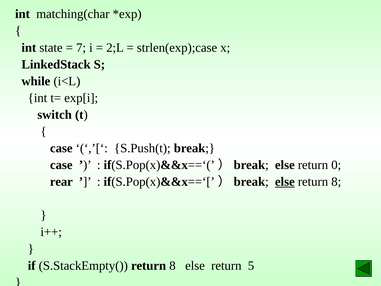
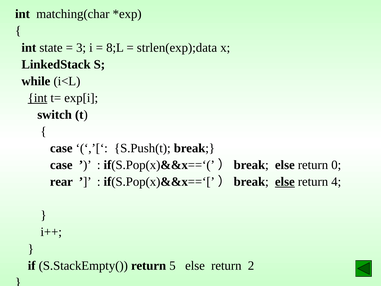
7: 7 -> 3
2;L: 2;L -> 8;L
strlen(exp);case: strlen(exp);case -> strlen(exp);data
int at (38, 98) underline: none -> present
8 at (336, 182): 8 -> 4
S.StackEmpty( return 8: 8 -> 5
5: 5 -> 2
